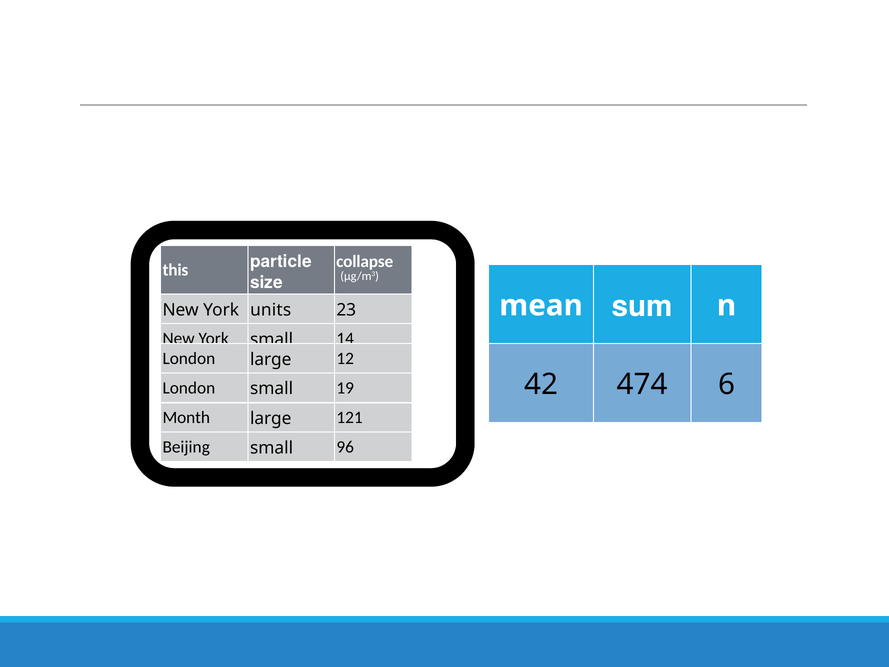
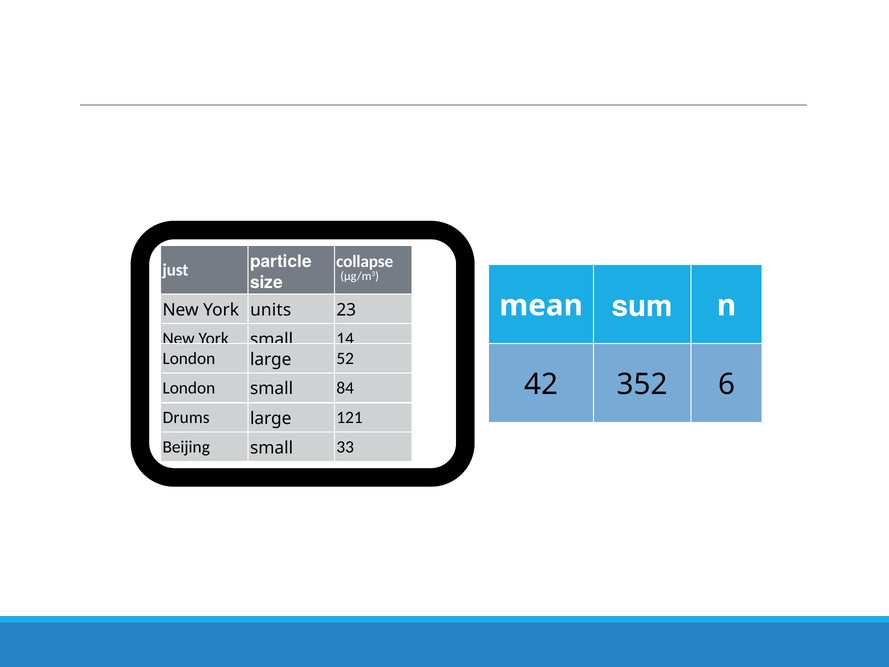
this: this -> just
12: 12 -> 52
474: 474 -> 352
19: 19 -> 84
Month: Month -> Drums
96: 96 -> 33
